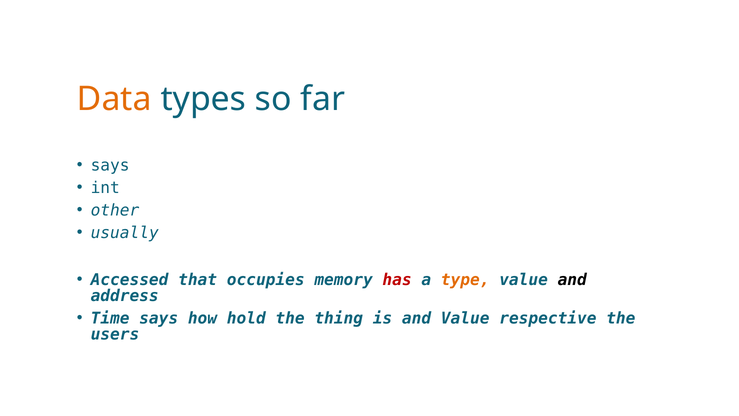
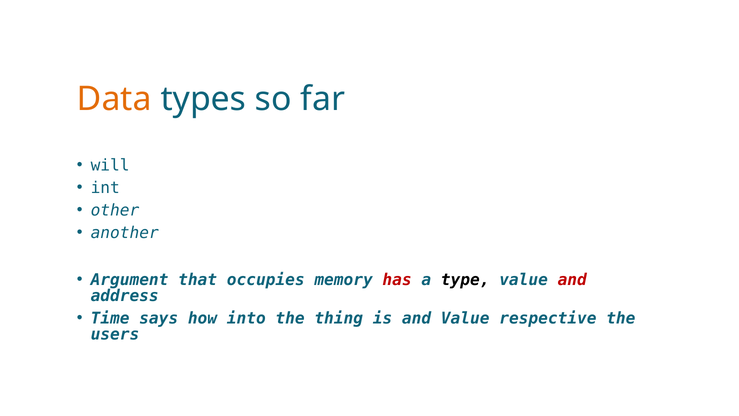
says at (110, 165): says -> will
usually: usually -> another
Accessed: Accessed -> Argument
type colour: orange -> black
and at (572, 280) colour: black -> red
hold: hold -> into
